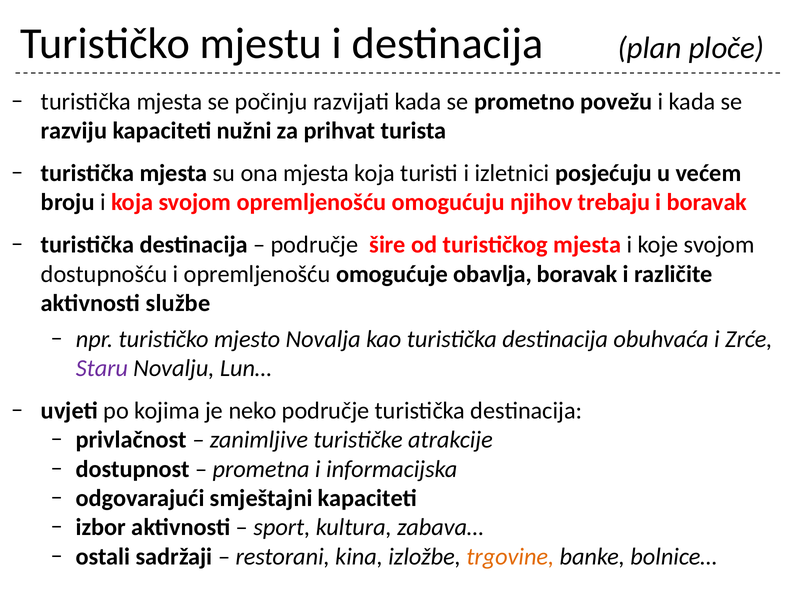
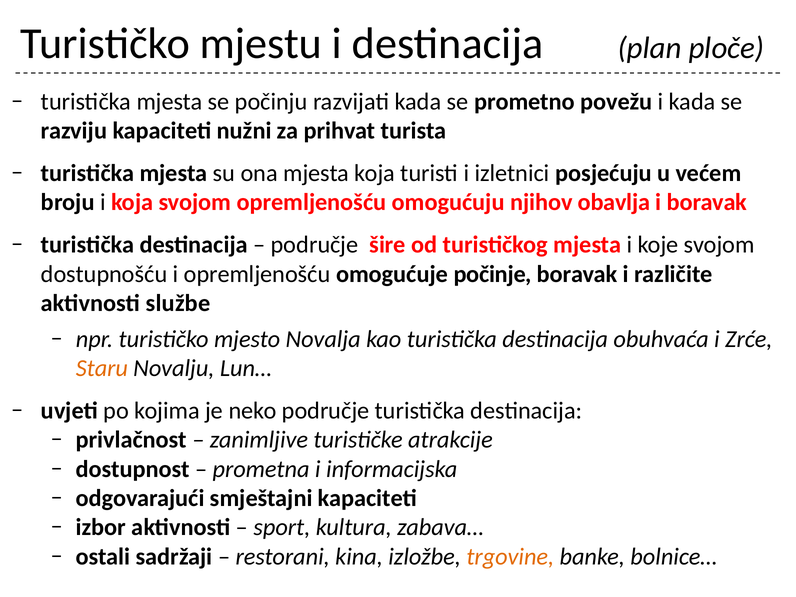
trebaju: trebaju -> obavlja
obavlja: obavlja -> počinje
Staru colour: purple -> orange
